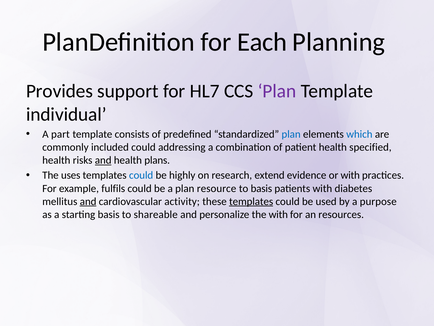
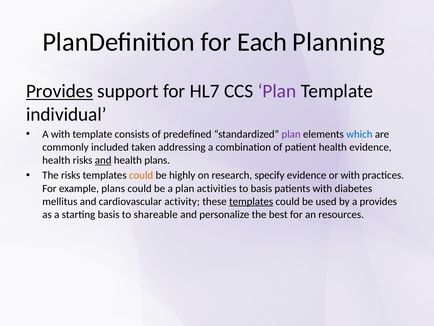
Provides at (60, 91) underline: none -> present
A part: part -> with
plan at (291, 134) colour: blue -> purple
included could: could -> taken
health specified: specified -> evidence
The uses: uses -> risks
could at (141, 175) colour: blue -> orange
extend: extend -> specify
example fulfils: fulfils -> plans
resource: resource -> activities
and at (88, 201) underline: present -> none
a purpose: purpose -> provides
the with: with -> best
